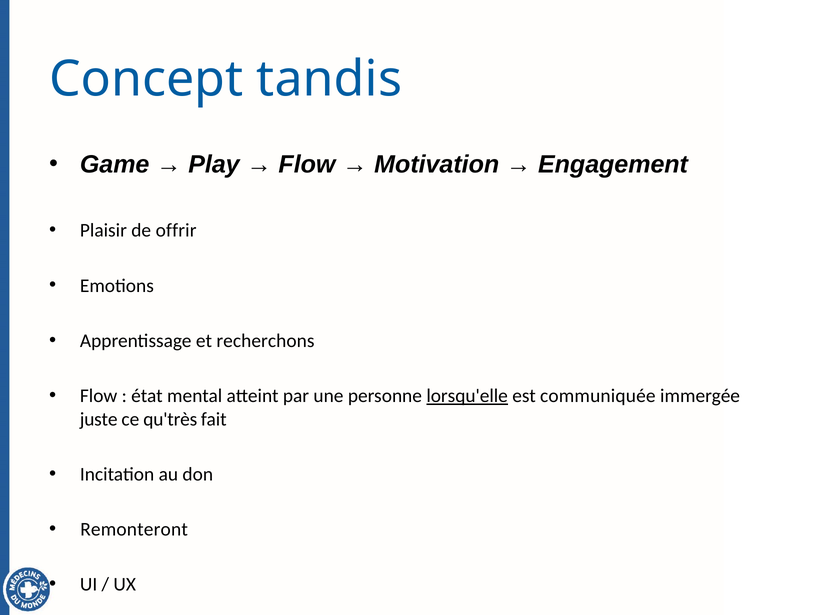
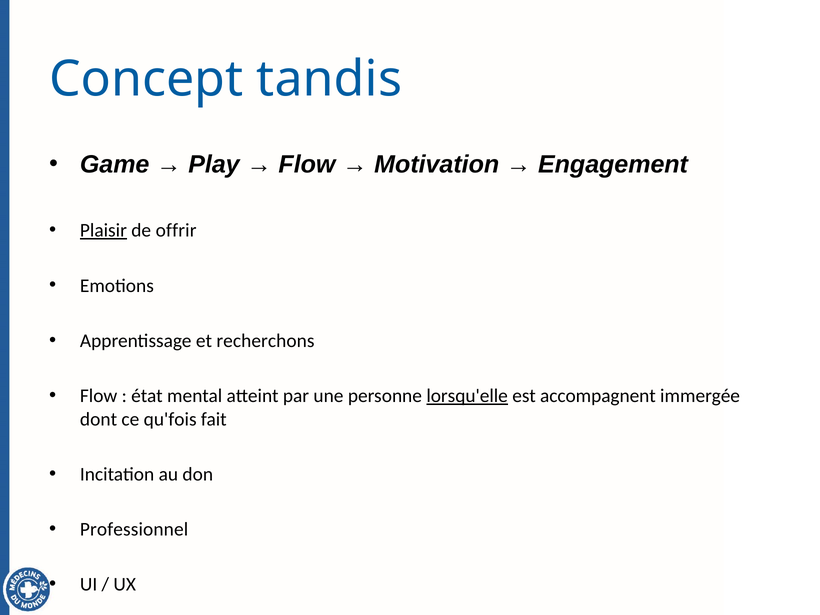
Plaisir underline: none -> present
communiquée: communiquée -> accompagnent
juste: juste -> dont
qu'très: qu'très -> qu'fois
Remonteront: Remonteront -> Professionnel
